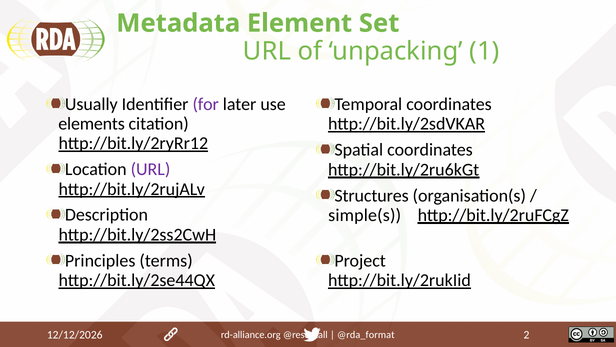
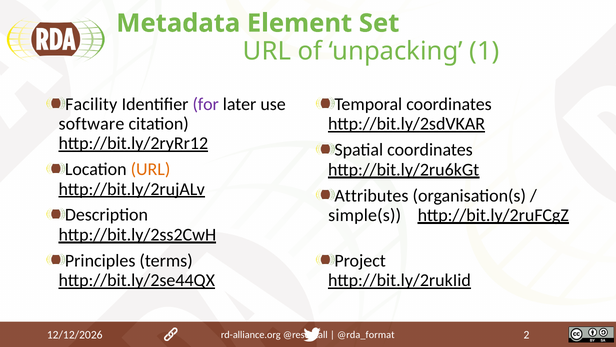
Usually: Usually -> Facility
elements: elements -> software
URL at (150, 169) colour: purple -> orange
Structures: Structures -> Attributes
